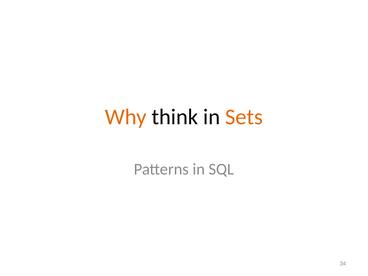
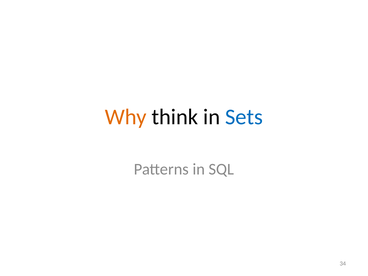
Sets colour: orange -> blue
